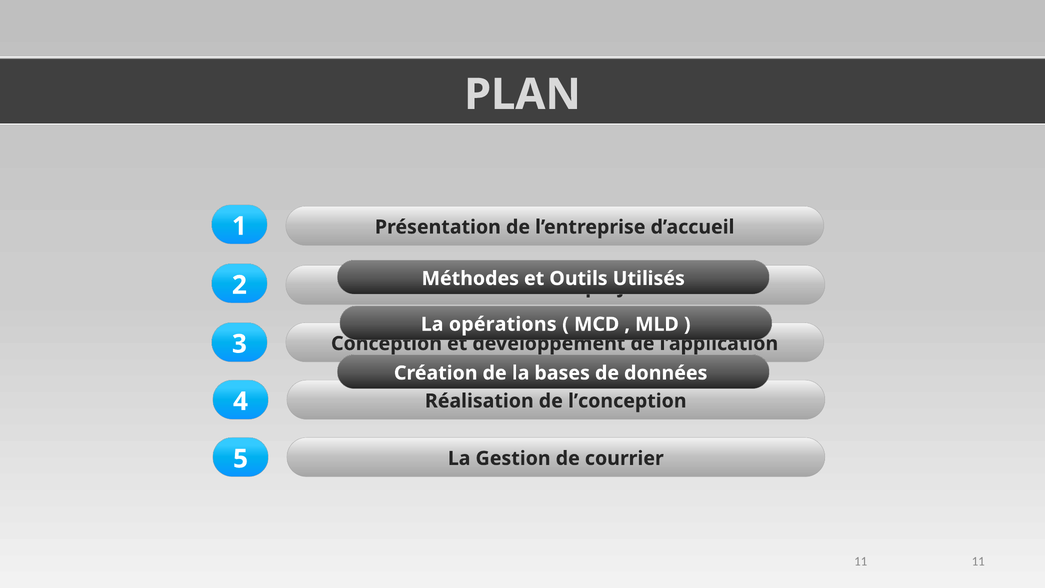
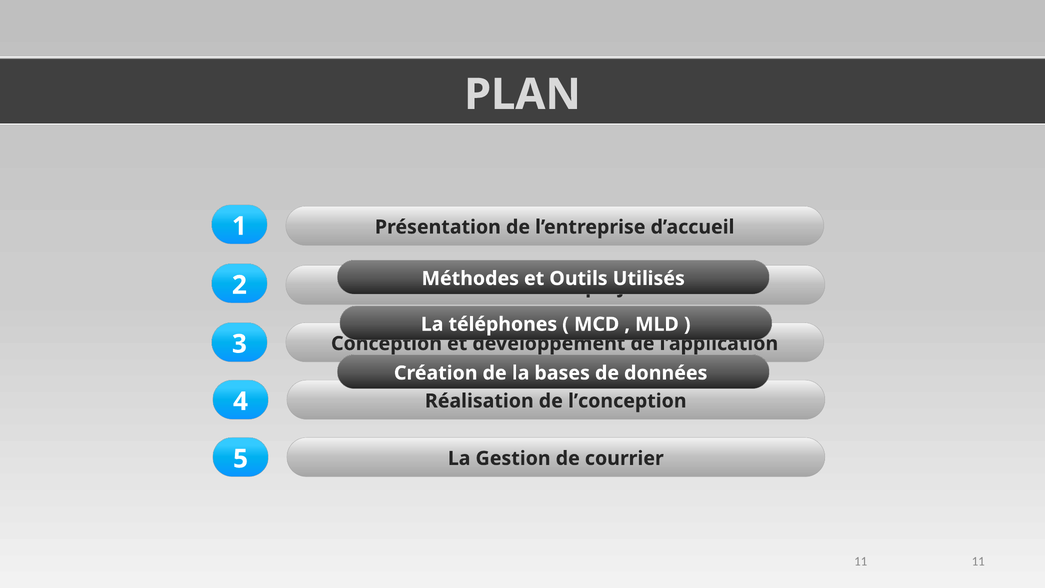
opérations: opérations -> téléphones
